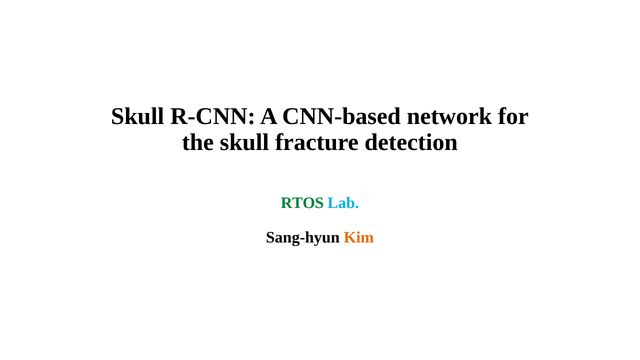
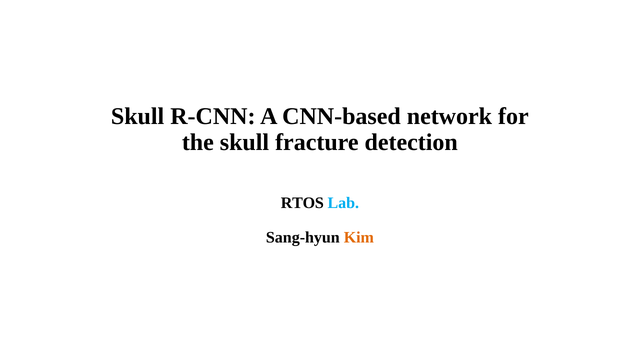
RTOS colour: green -> black
